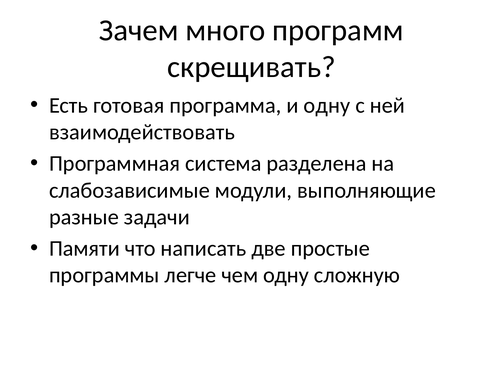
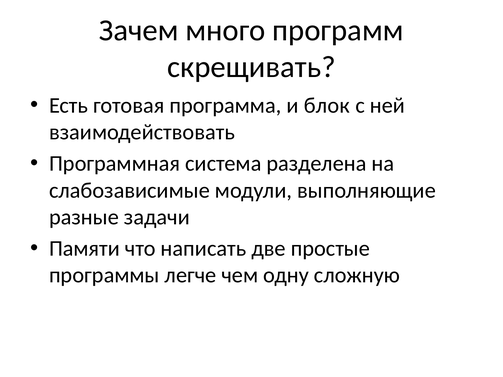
и одну: одну -> блок
